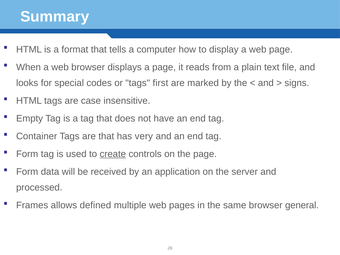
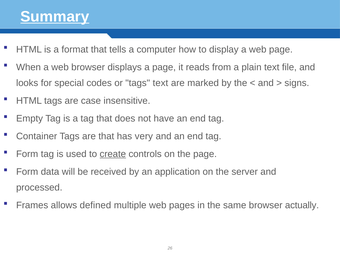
Summary underline: none -> present
tags first: first -> text
general: general -> actually
